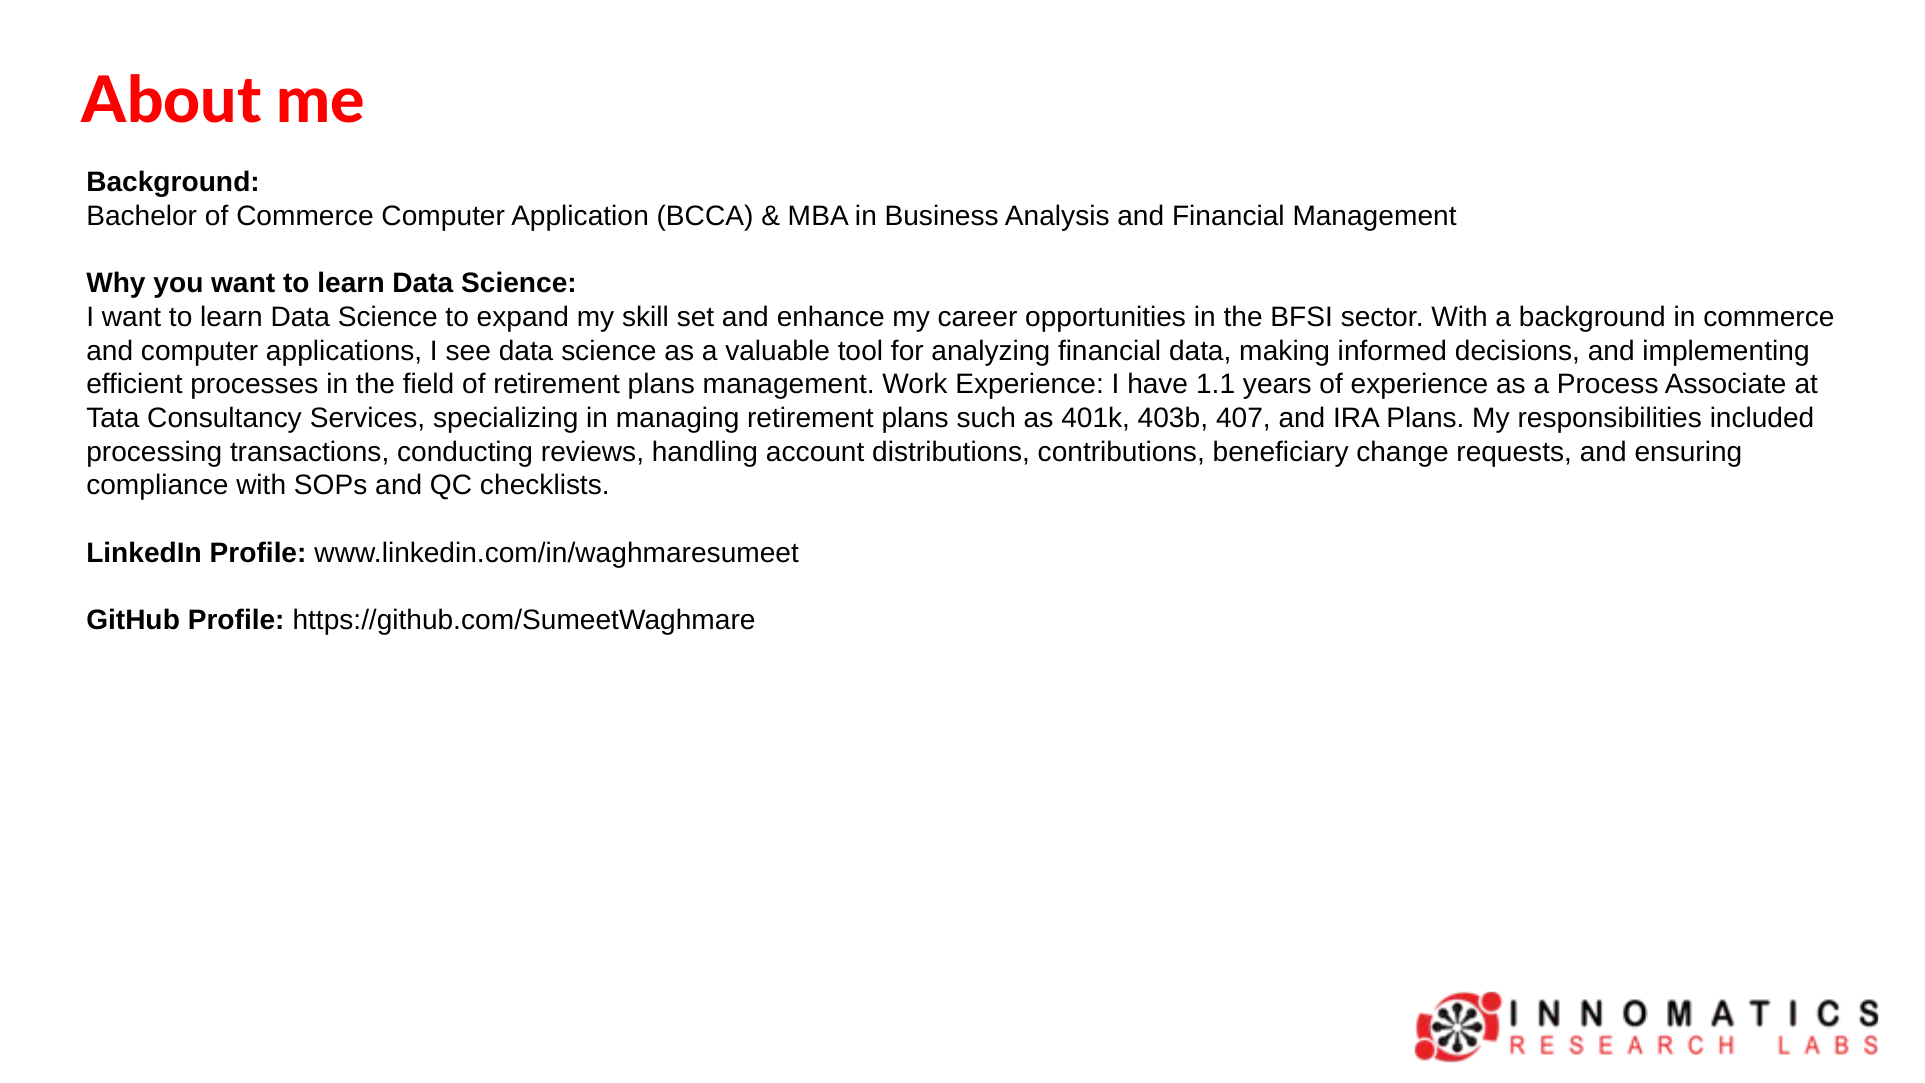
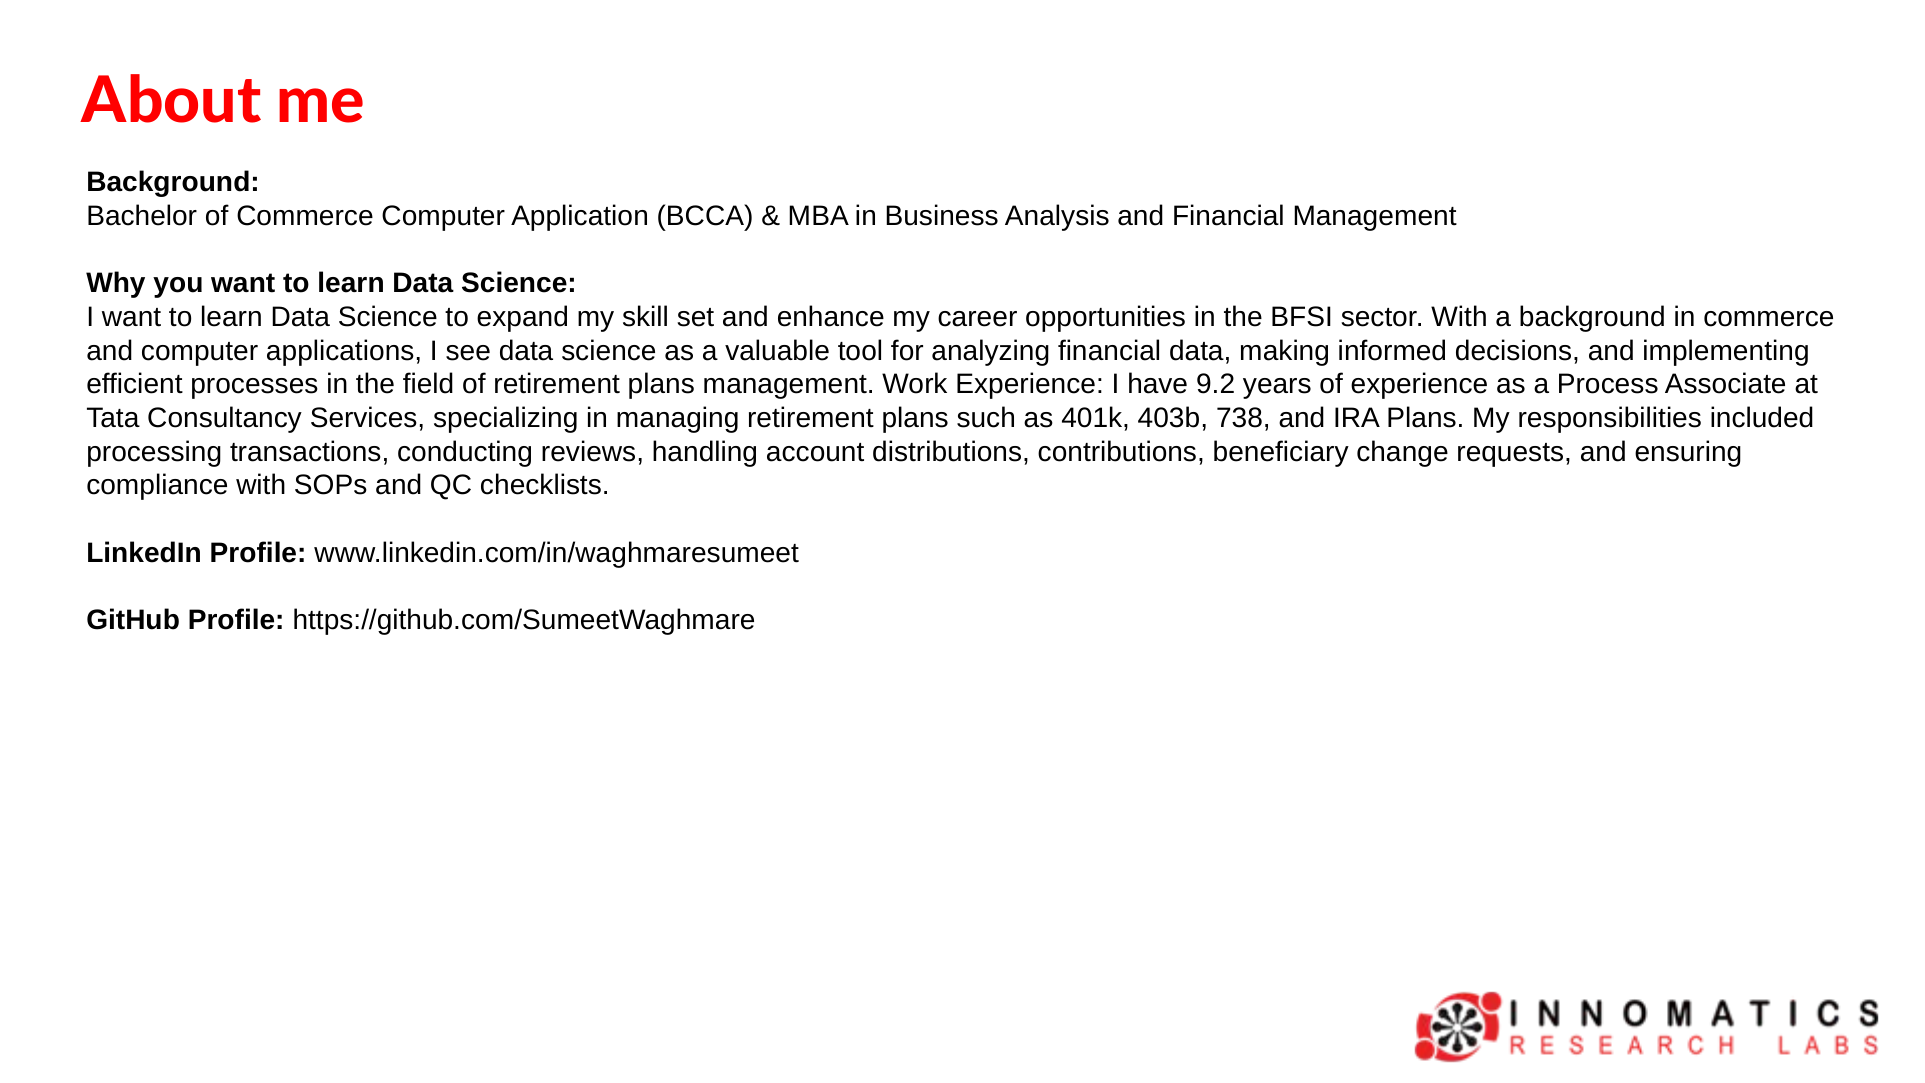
1.1: 1.1 -> 9.2
407: 407 -> 738
